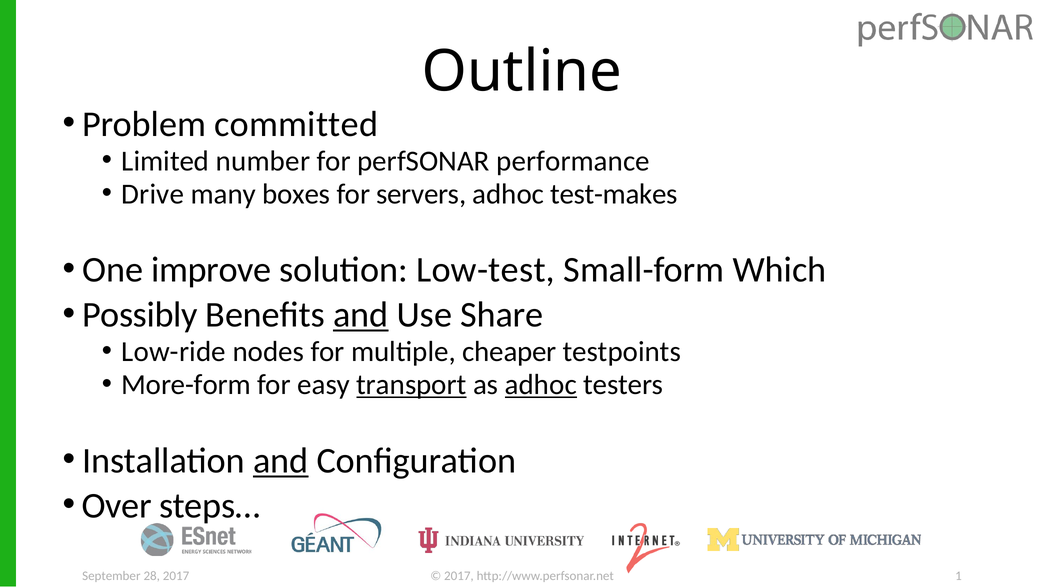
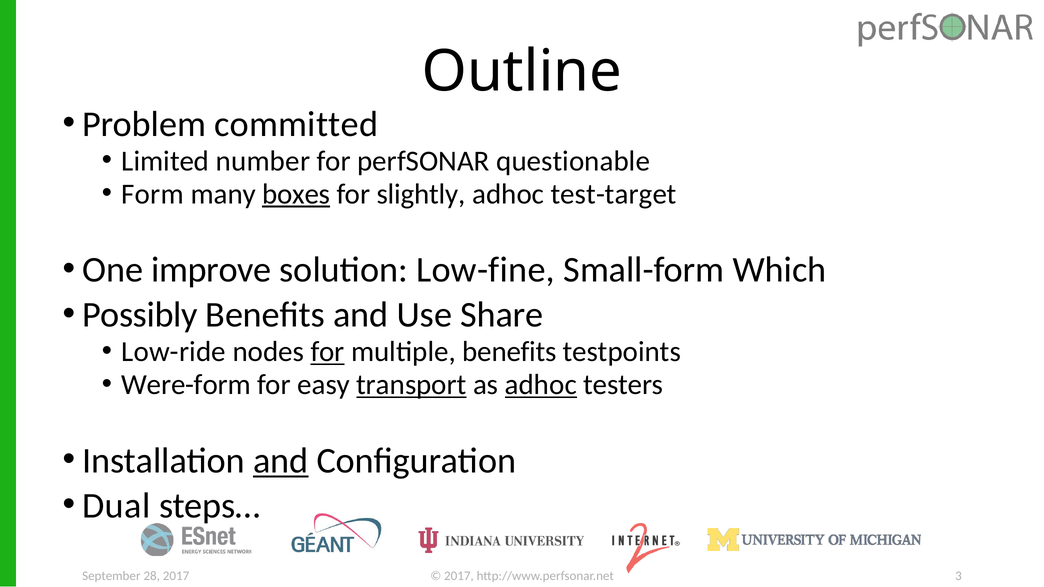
performance: performance -> questionable
Drive: Drive -> Form
boxes underline: none -> present
servers: servers -> slightly
test-makes: test-makes -> test-target
Low-test: Low-test -> Low-fine
and at (361, 315) underline: present -> none
for at (328, 352) underline: none -> present
multiple cheaper: cheaper -> benefits
More-form: More-form -> Were-form
Over: Over -> Dual
1: 1 -> 3
